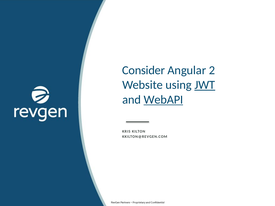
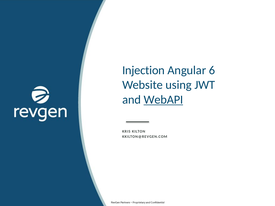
Consider: Consider -> Injection
2: 2 -> 6
JWT underline: present -> none
